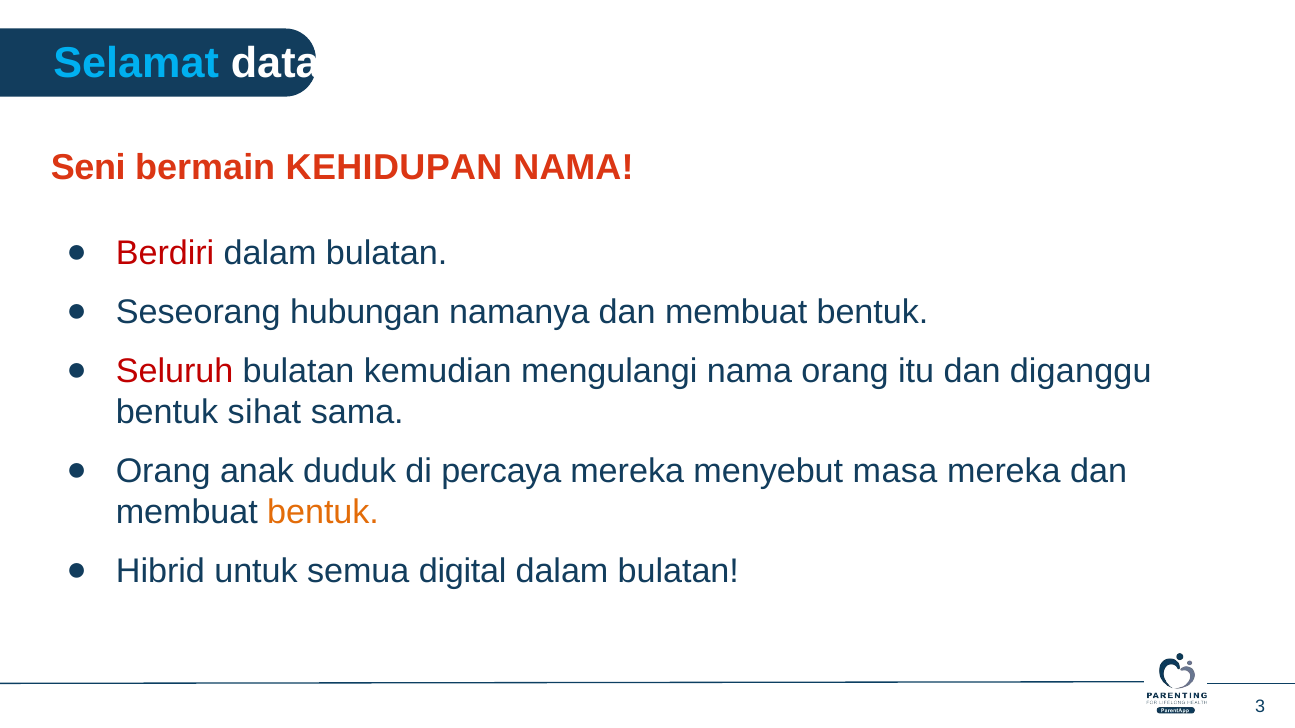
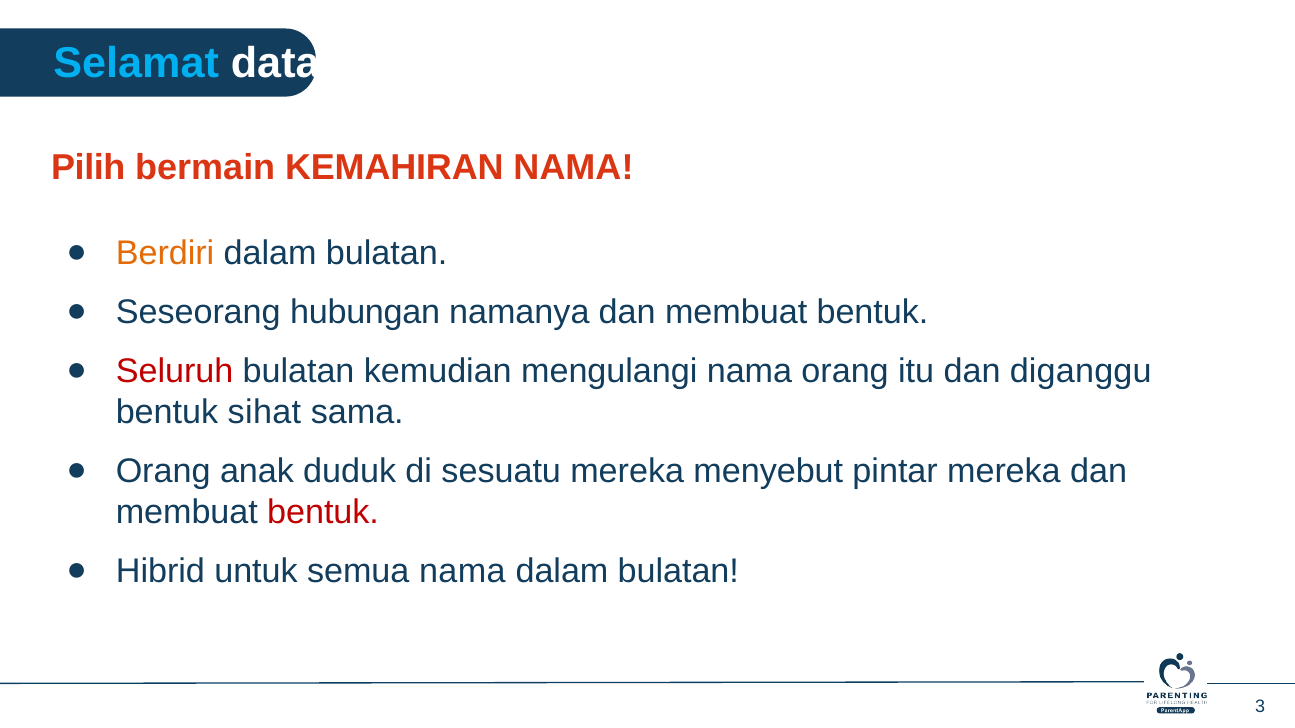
Seni: Seni -> Pilih
KEHIDUPAN: KEHIDUPAN -> KEMAHIRAN
Berdiri colour: red -> orange
percaya: percaya -> sesuatu
masa: masa -> pintar
bentuk at (323, 512) colour: orange -> red
semua digital: digital -> nama
